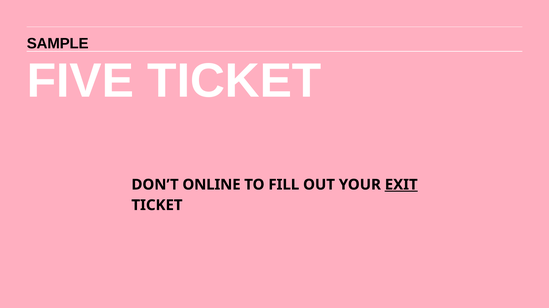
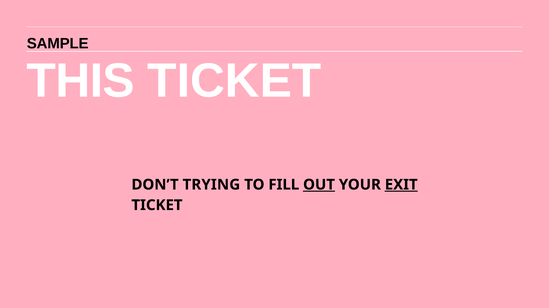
FIVE: FIVE -> THIS
ONLINE: ONLINE -> TRYING
OUT underline: none -> present
